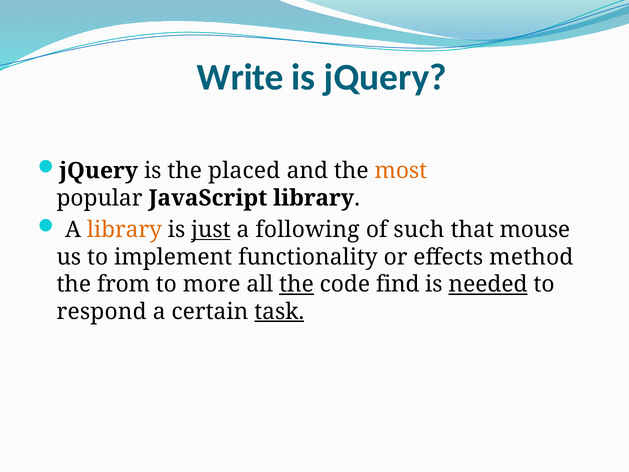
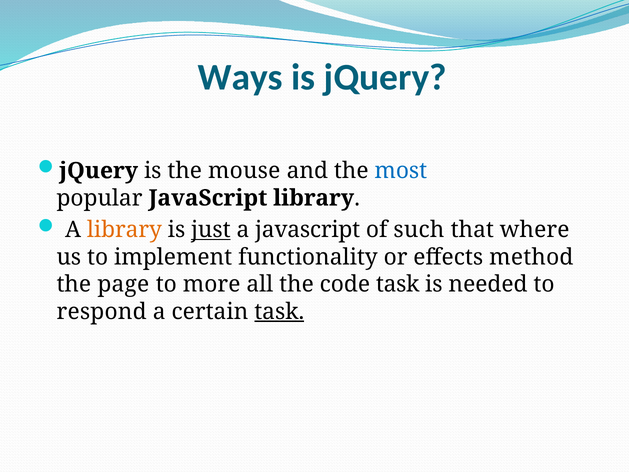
Write: Write -> Ways
placed: placed -> mouse
most colour: orange -> blue
a following: following -> javascript
mouse: mouse -> where
from: from -> page
the at (296, 284) underline: present -> none
code find: find -> task
needed underline: present -> none
